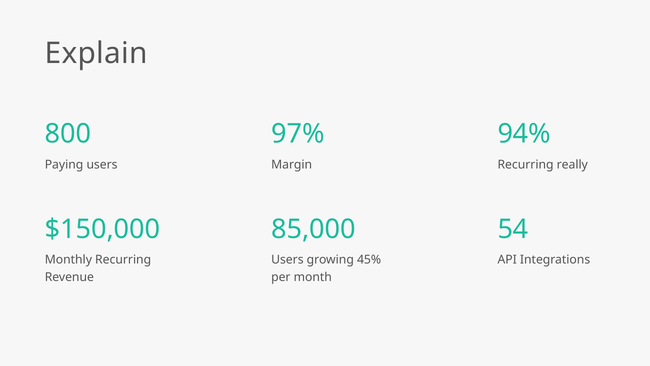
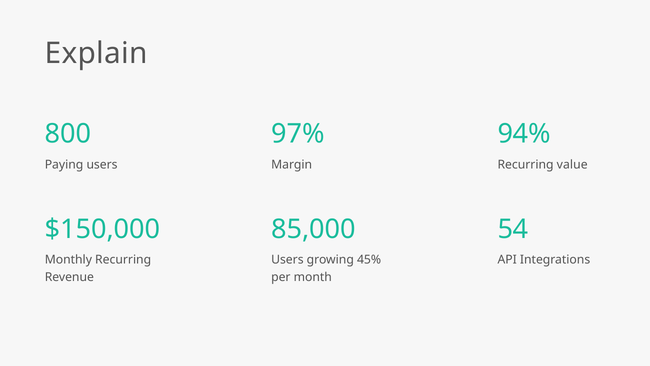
really: really -> value
